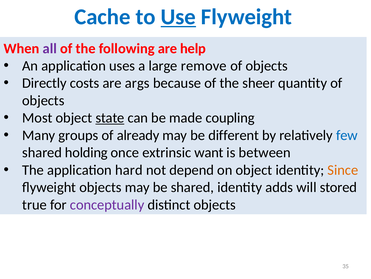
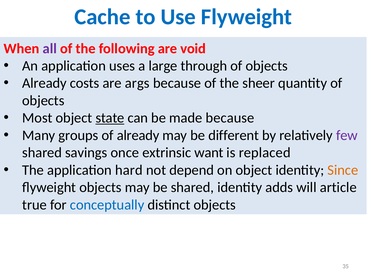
Use underline: present -> none
help: help -> void
remove: remove -> through
Directly at (44, 83): Directly -> Already
made coupling: coupling -> because
few colour: blue -> purple
holding: holding -> savings
between: between -> replaced
stored: stored -> article
conceptually colour: purple -> blue
